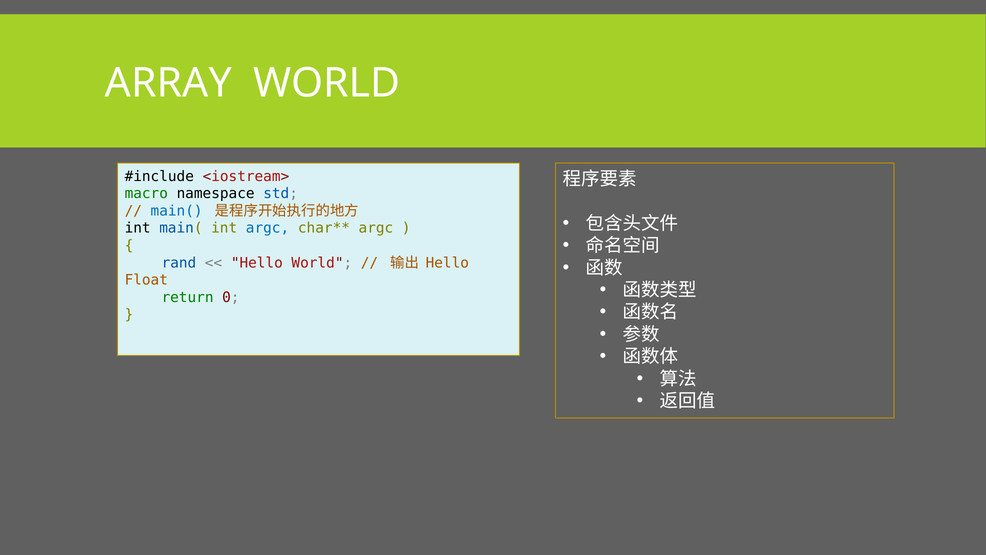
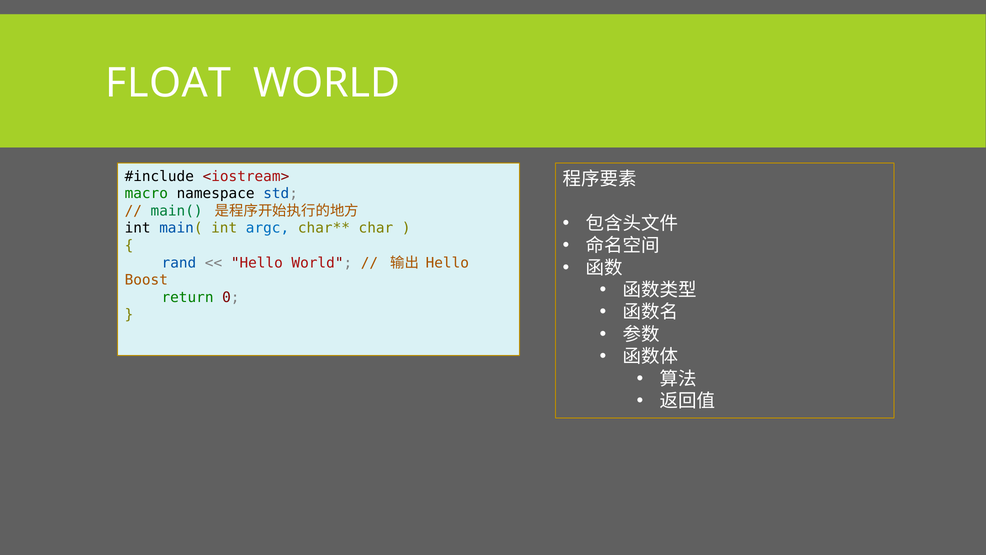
ARRAY: ARRAY -> FLOAT
main( at (177, 211) colour: blue -> green
argc at (376, 228): argc -> char
Float: Float -> Boost
